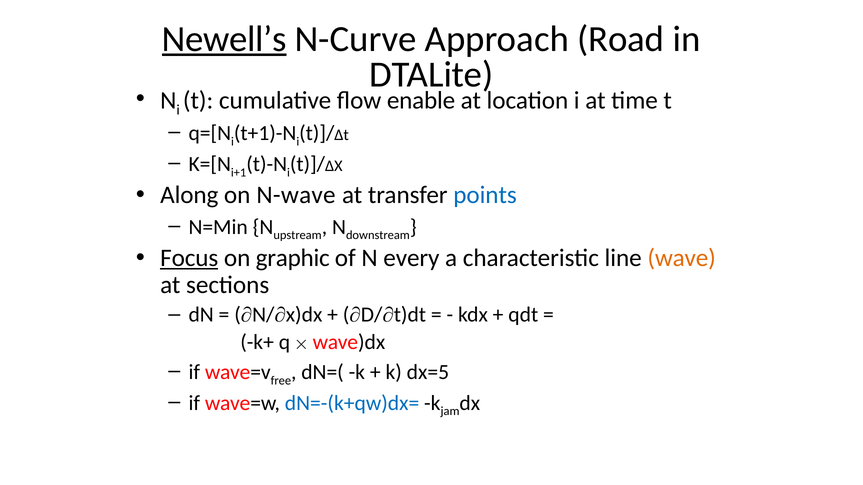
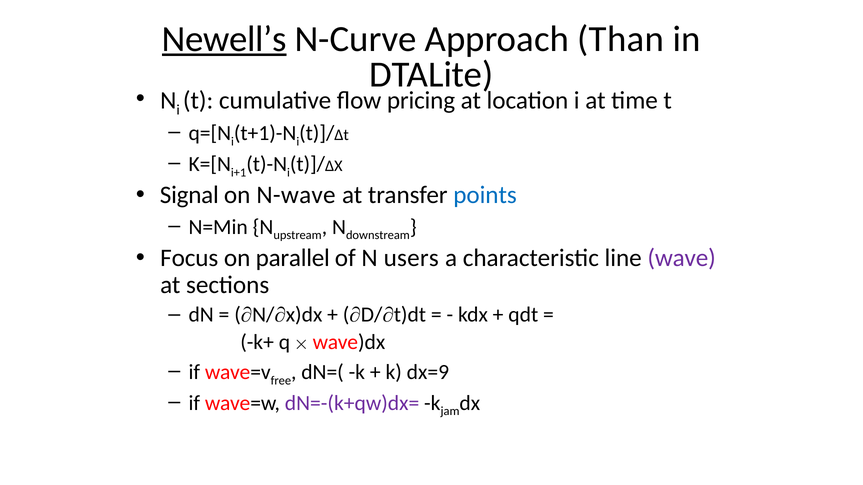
Road: Road -> Than
enable: enable -> pricing
Along: Along -> Signal
Focus underline: present -> none
graphic: graphic -> parallel
every: every -> users
wave colour: orange -> purple
dx=5: dx=5 -> dx=9
dN=-(k+qw)dx= colour: blue -> purple
